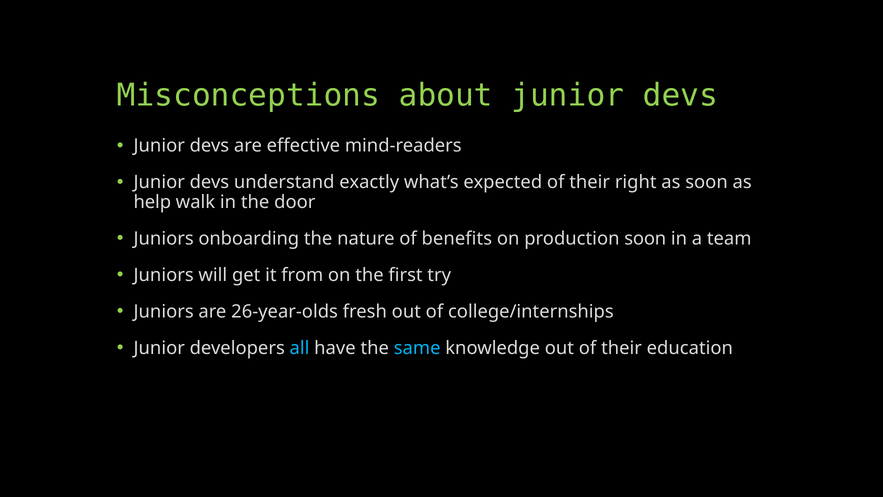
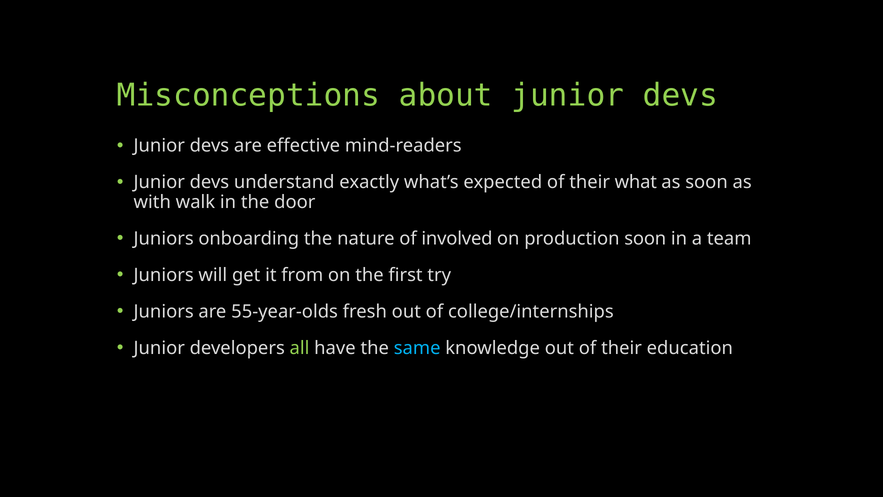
right: right -> what
help: help -> with
benefits: benefits -> involved
26-year-olds: 26-year-olds -> 55-year-olds
all colour: light blue -> light green
